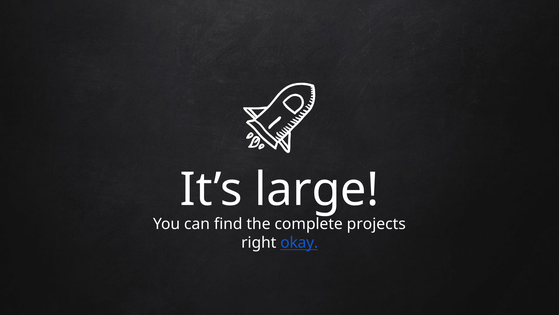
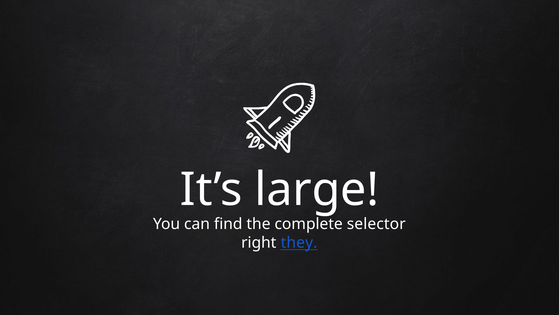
projects: projects -> selector
okay: okay -> they
